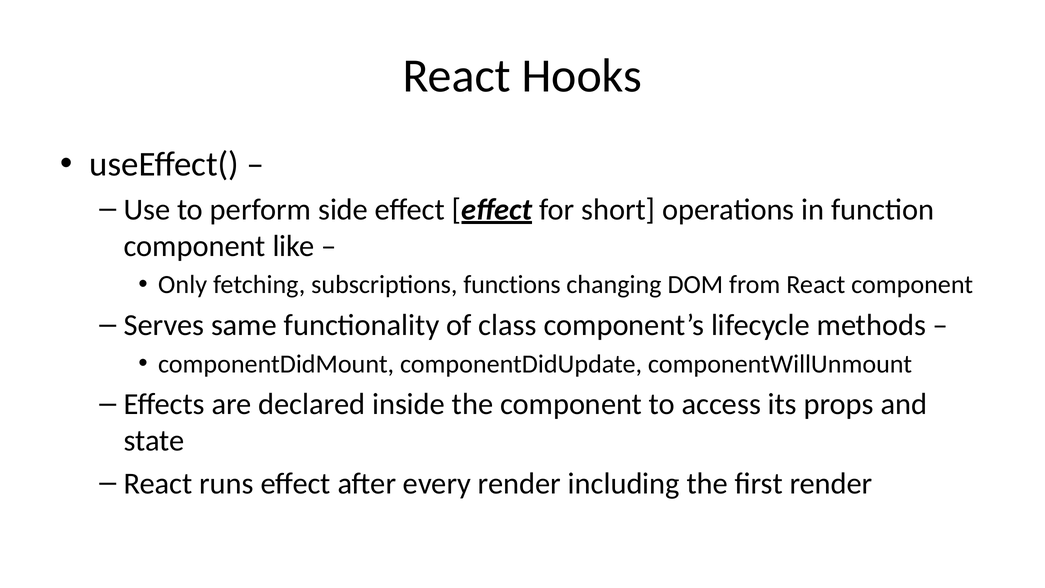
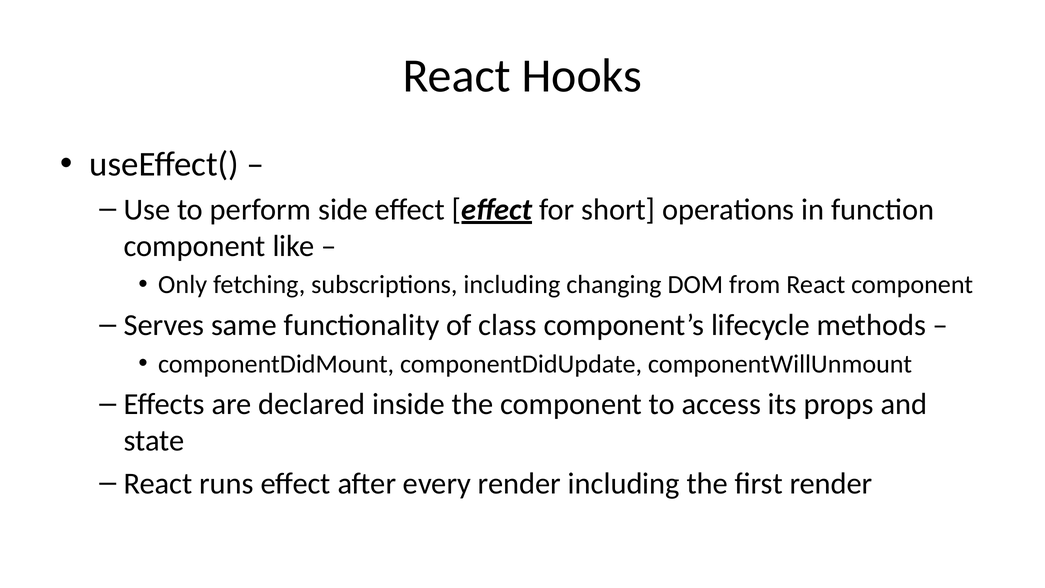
subscriptions functions: functions -> including
